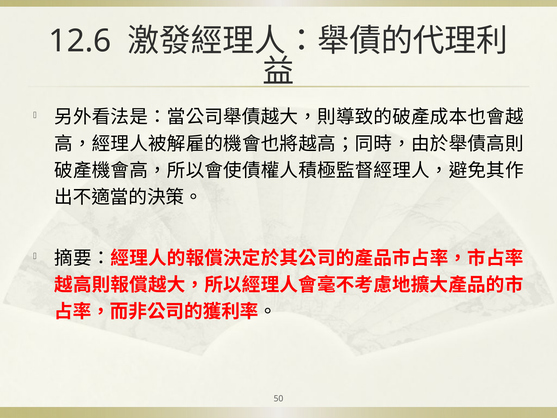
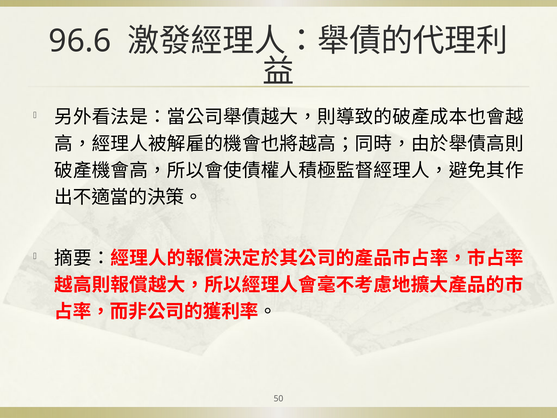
12.6: 12.6 -> 96.6
